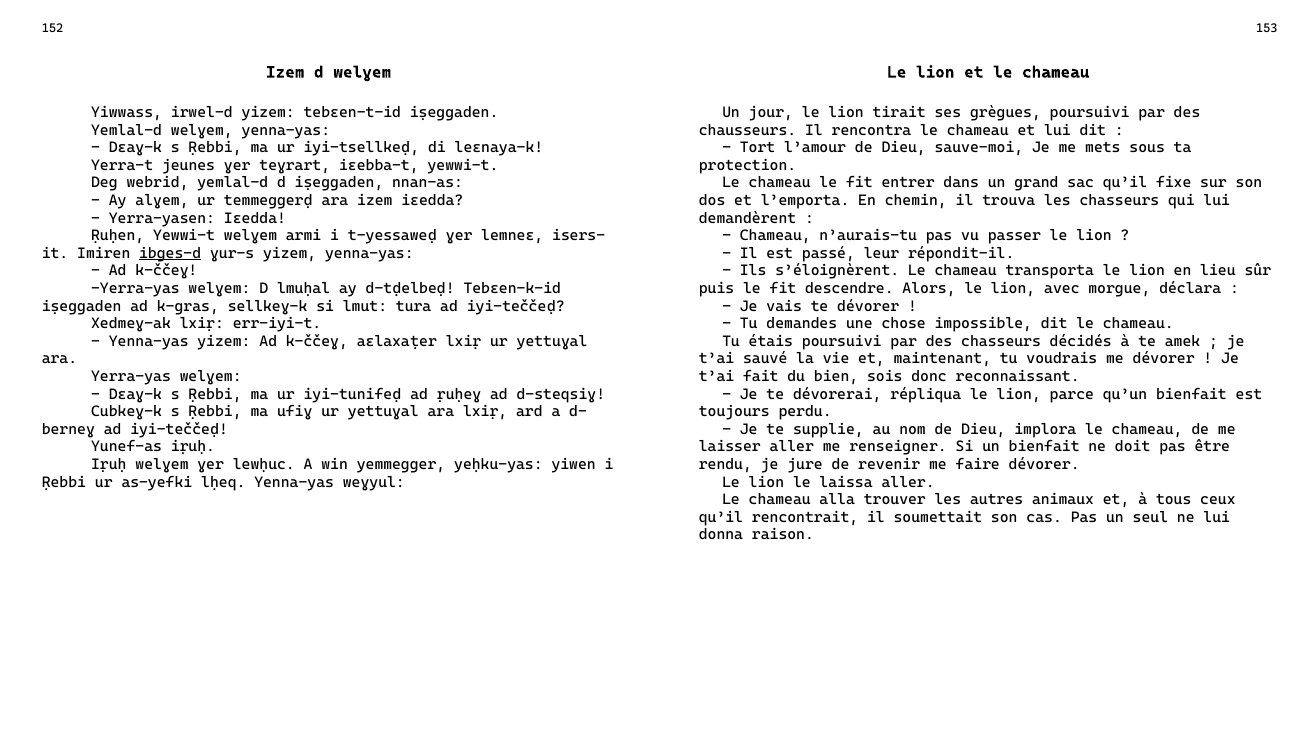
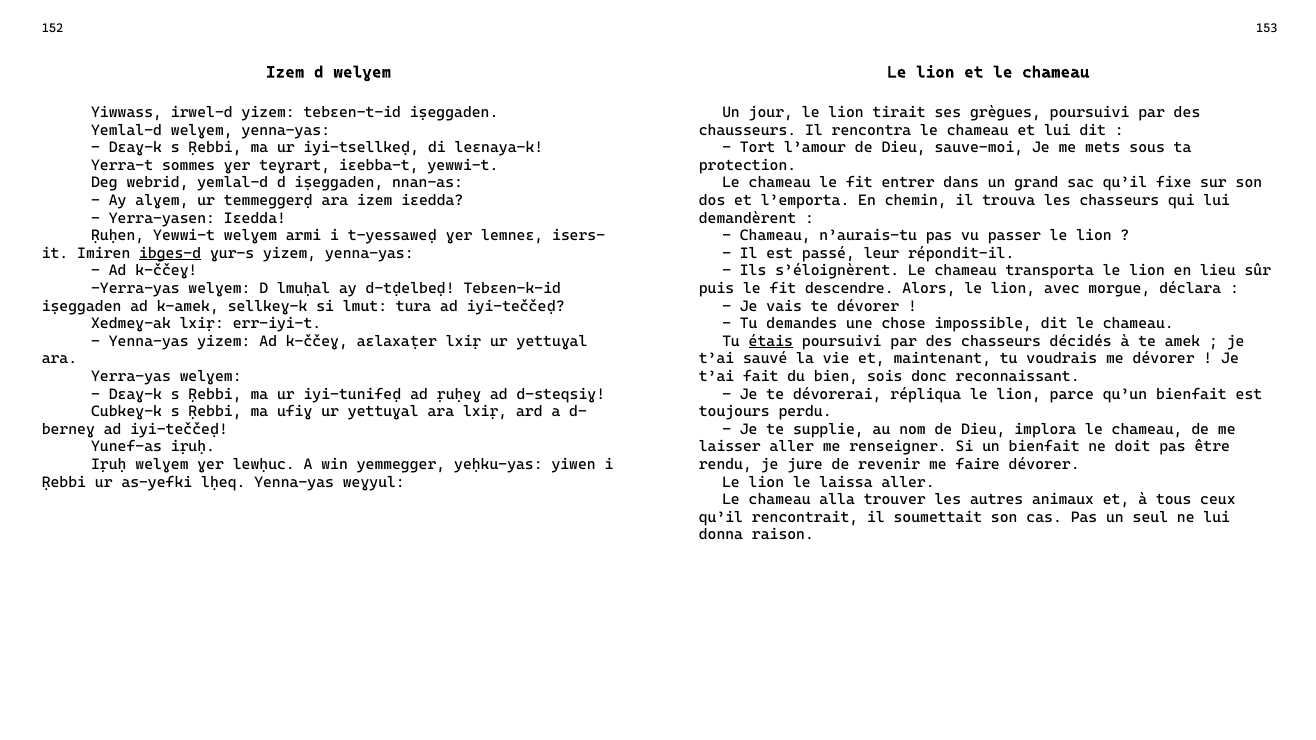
jeunes: jeunes -> sommes
k-gras: k-gras -> k-amek
étais underline: none -> present
